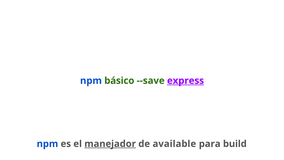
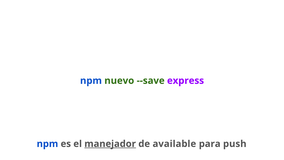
básico: básico -> nuevo
express underline: present -> none
build: build -> push
